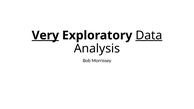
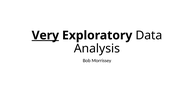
Data underline: present -> none
